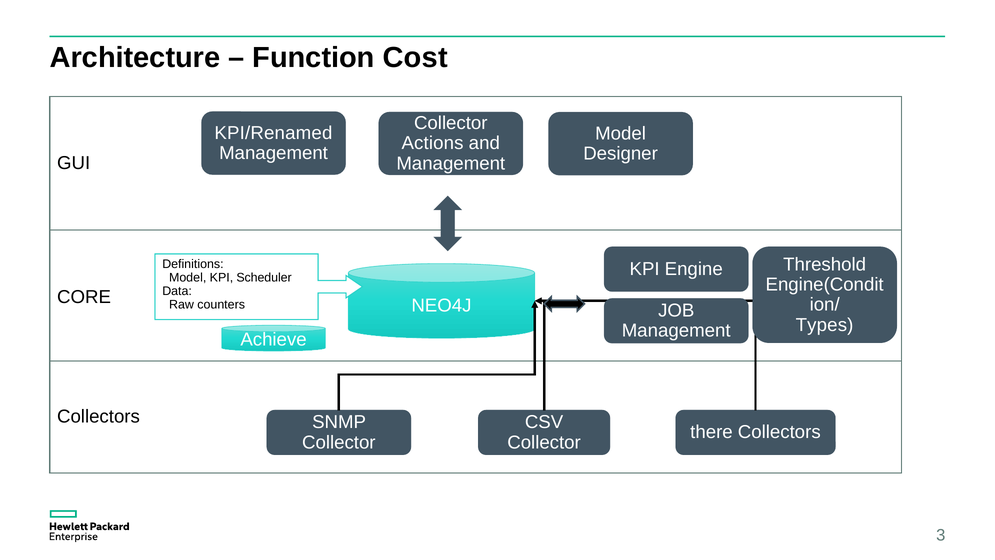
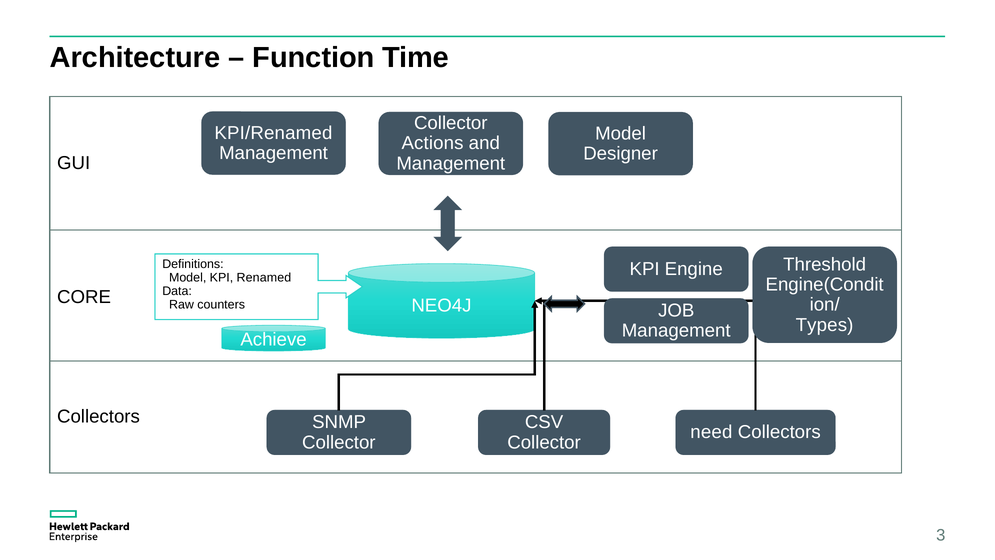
Cost: Cost -> Time
Scheduler: Scheduler -> Renamed
there: there -> need
